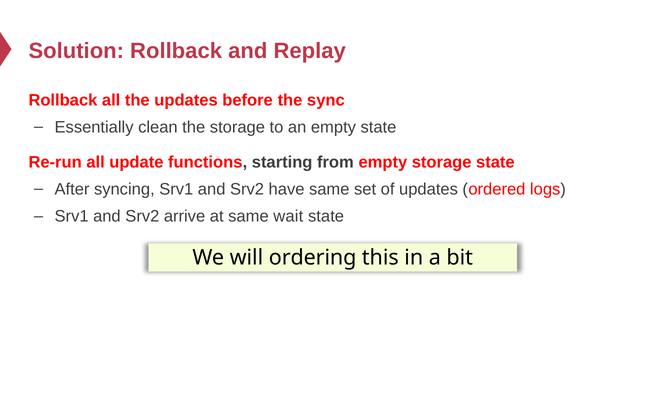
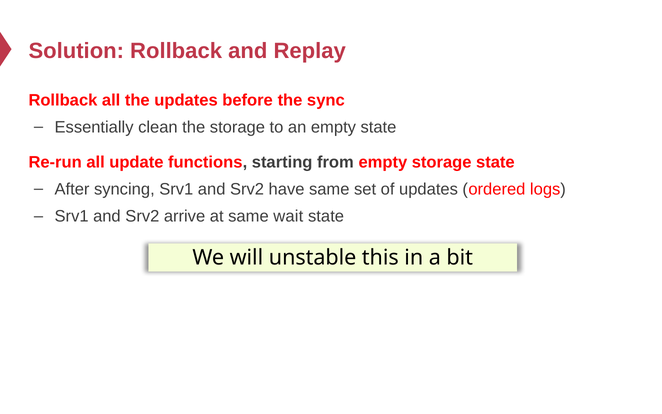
ordering: ordering -> unstable
